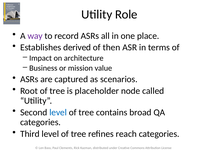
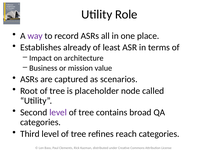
derived: derived -> already
then: then -> least
level at (58, 113) colour: blue -> purple
